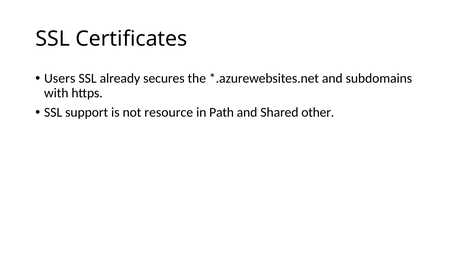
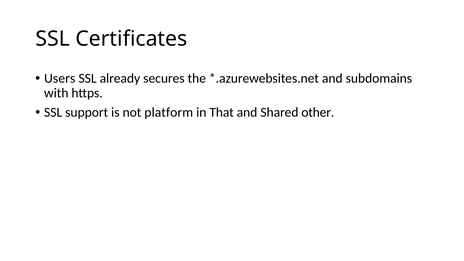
resource: resource -> platform
Path: Path -> That
